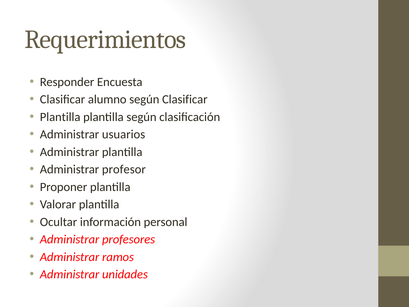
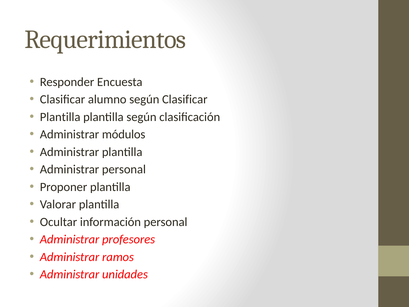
usuarios: usuarios -> módulos
Administrar profesor: profesor -> personal
